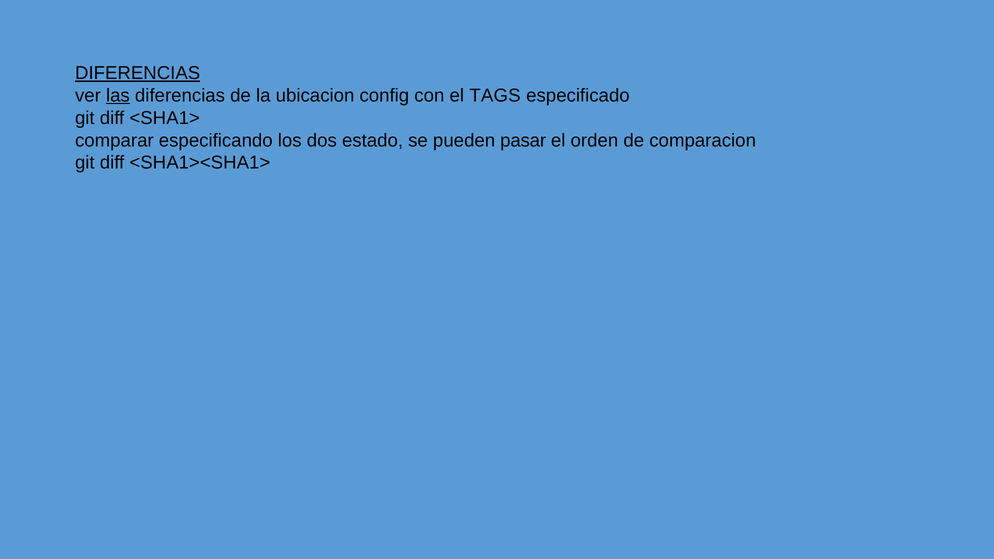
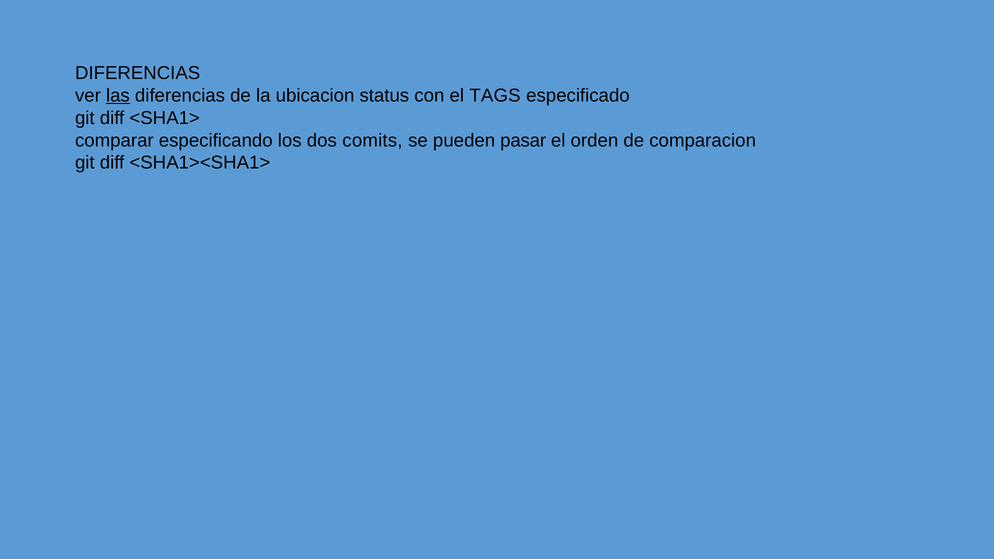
DIFERENCIAS at (138, 73) underline: present -> none
config: config -> status
estado: estado -> comits
